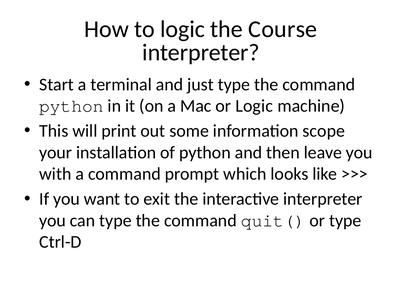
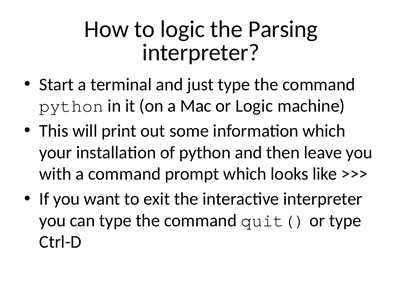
Course: Course -> Parsing
information scope: scope -> which
